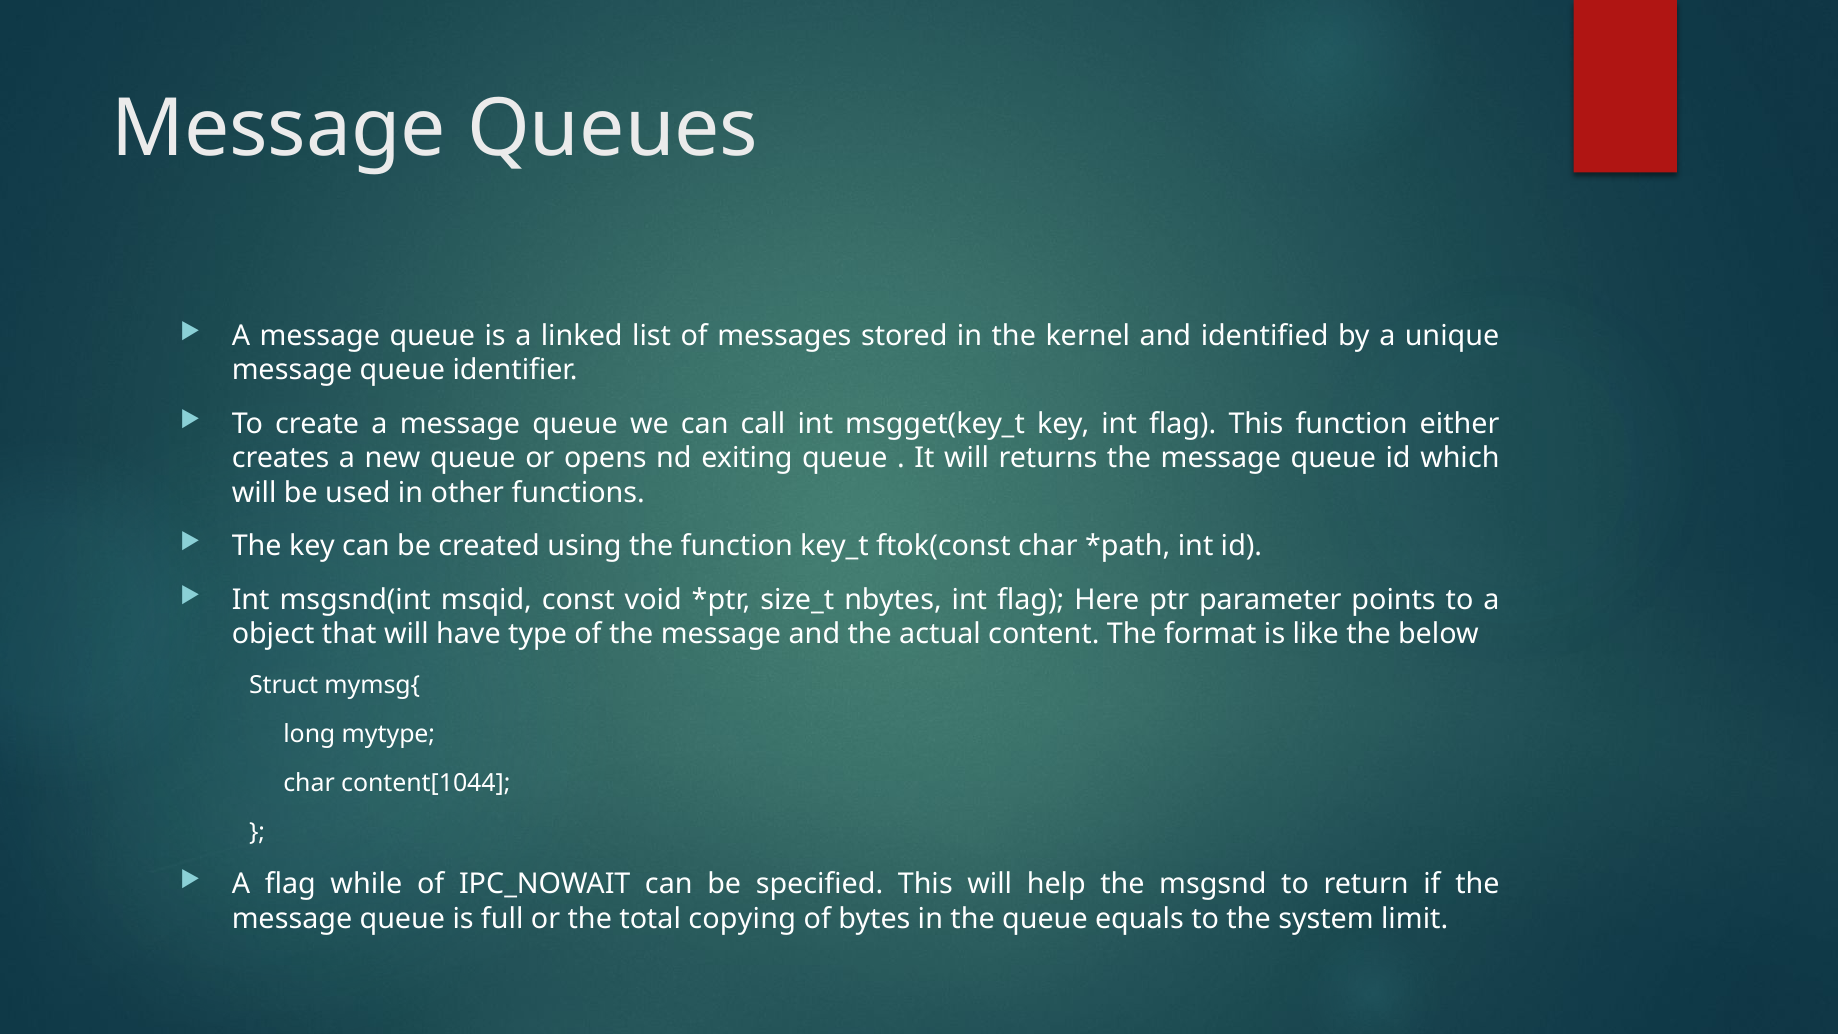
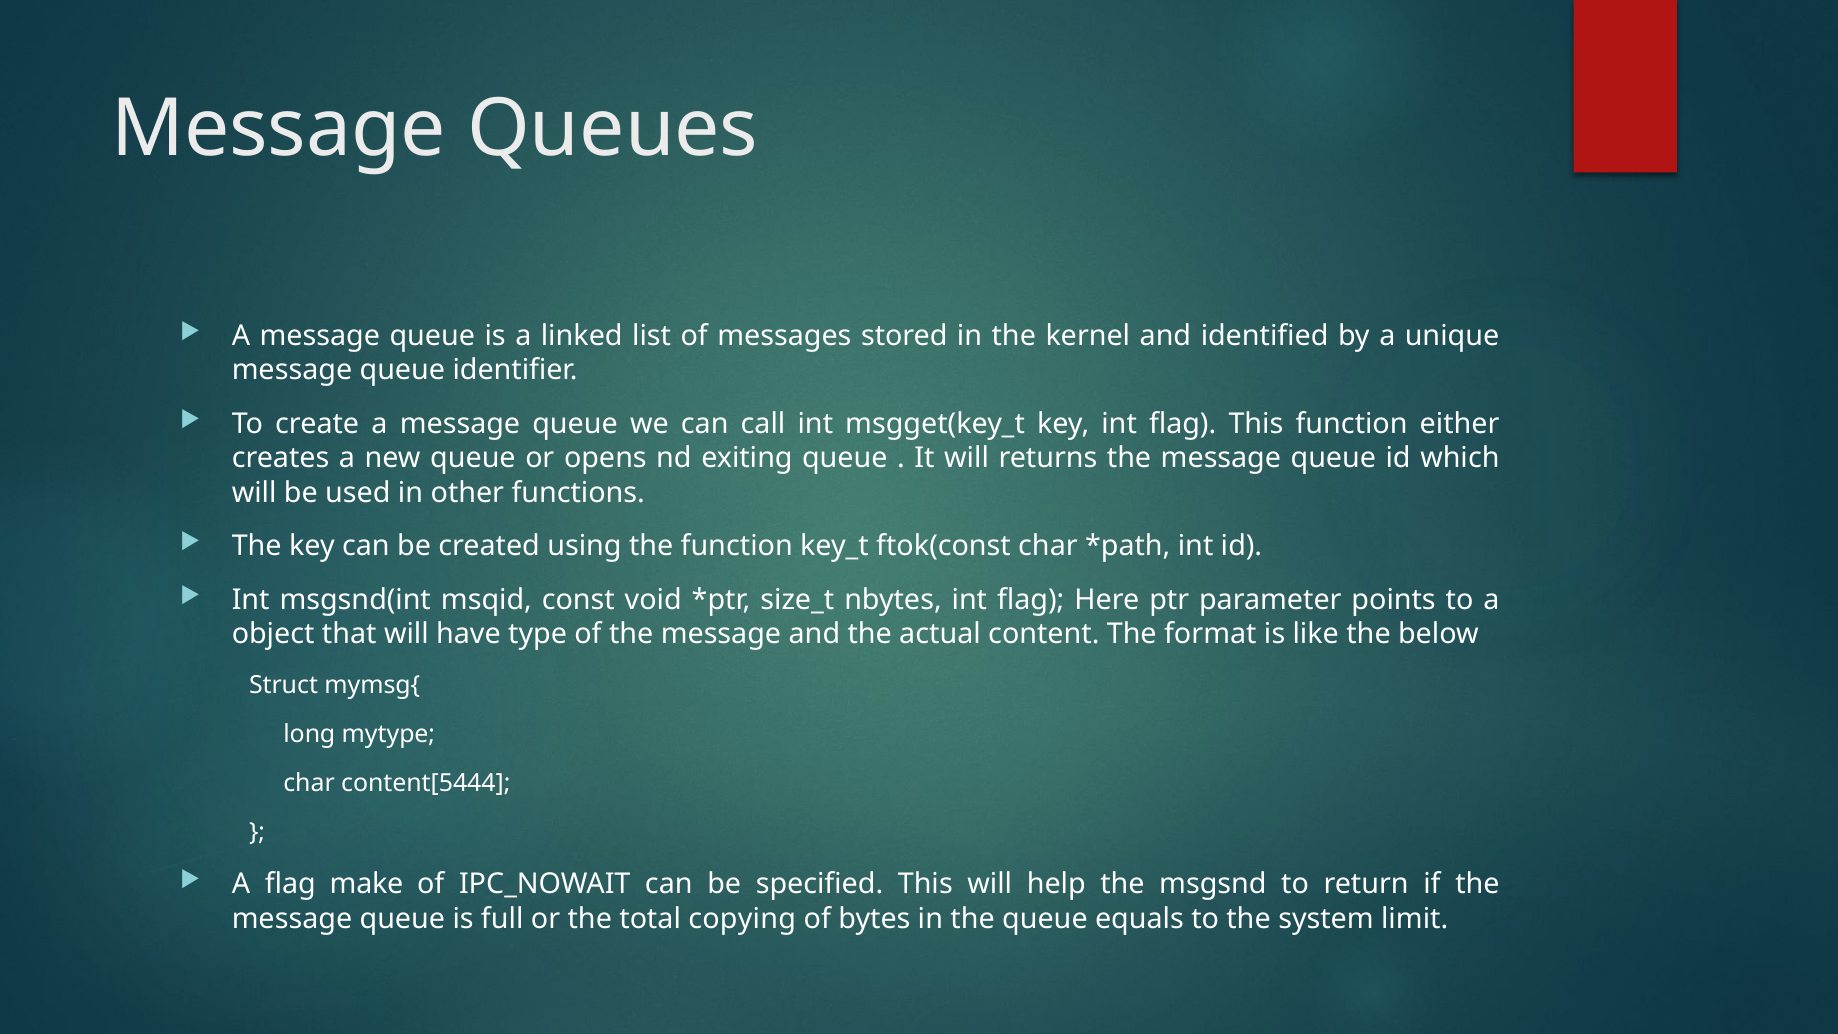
content[1044: content[1044 -> content[5444
while: while -> make
